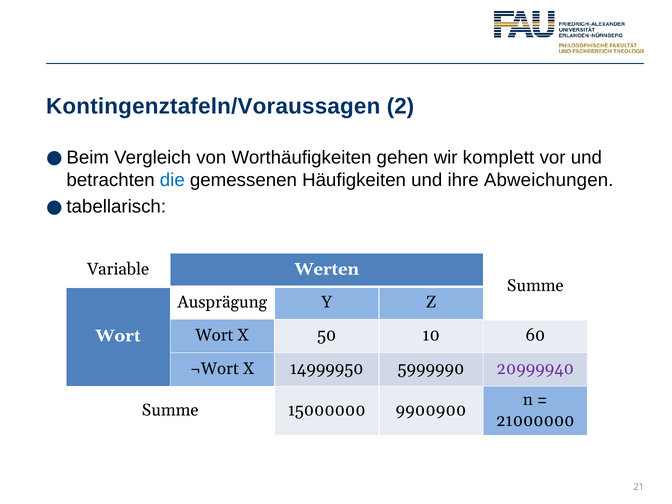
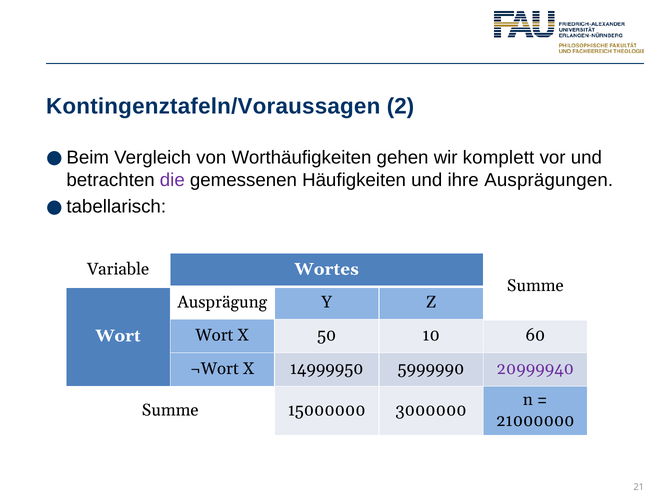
die colour: blue -> purple
Abweichungen: Abweichungen -> Ausprägungen
Werten: Werten -> Wortes
9900900: 9900900 -> 3000000
